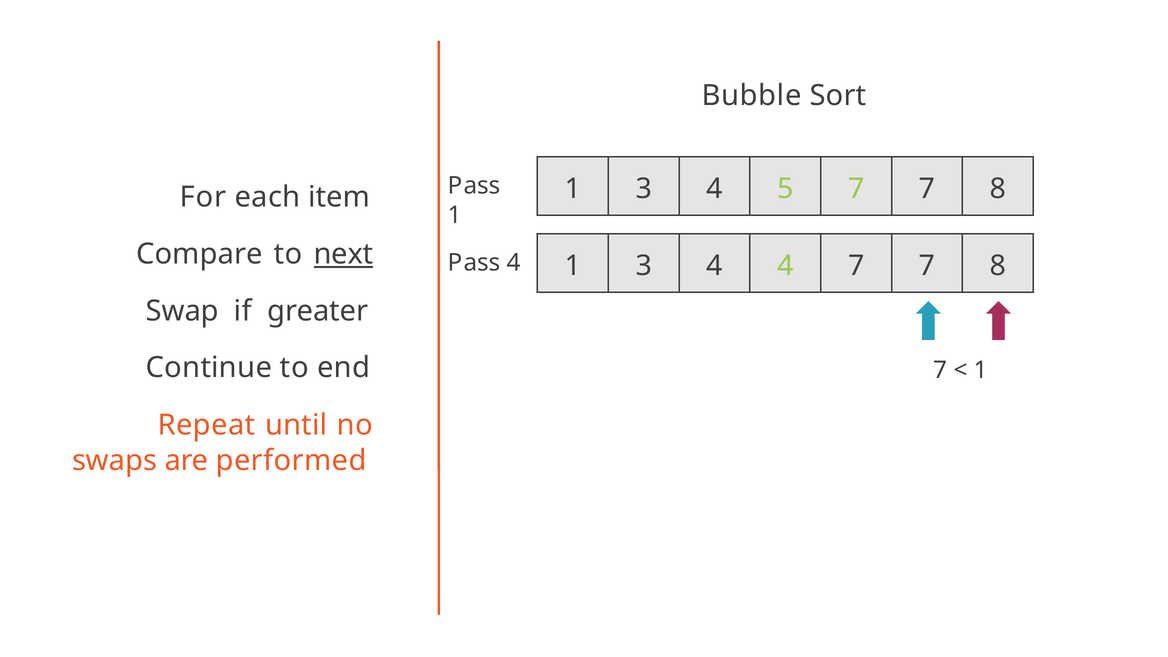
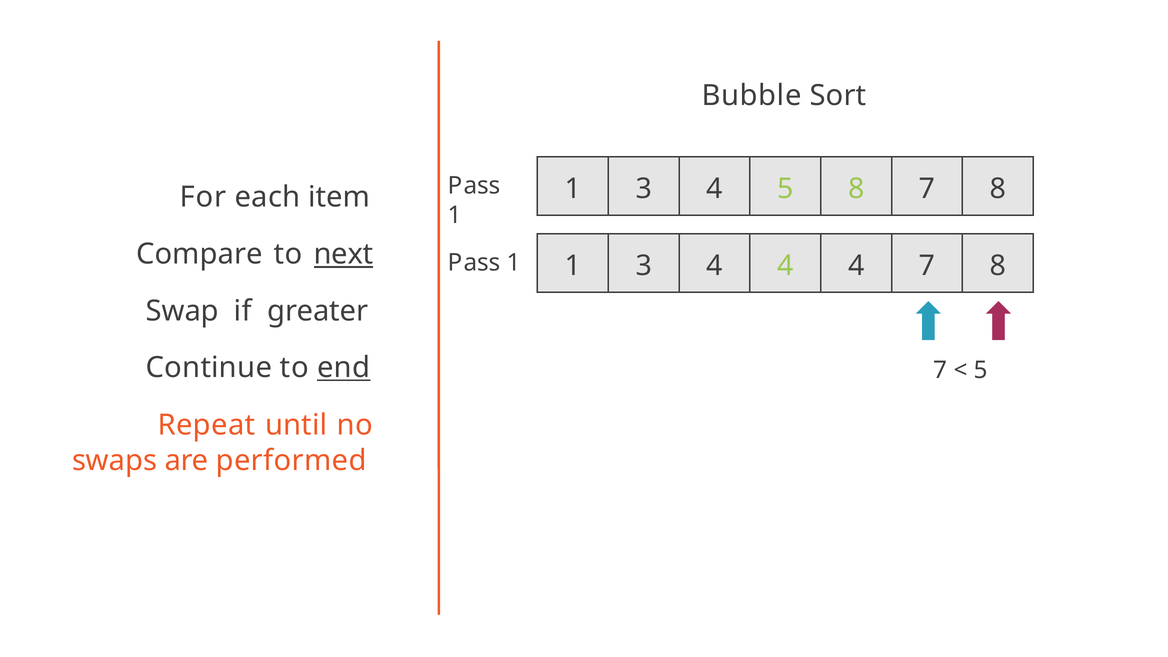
5 7: 7 -> 8
4 at (514, 263): 4 -> 1
4 4 7: 7 -> 4
end underline: none -> present
1 at (981, 370): 1 -> 5
